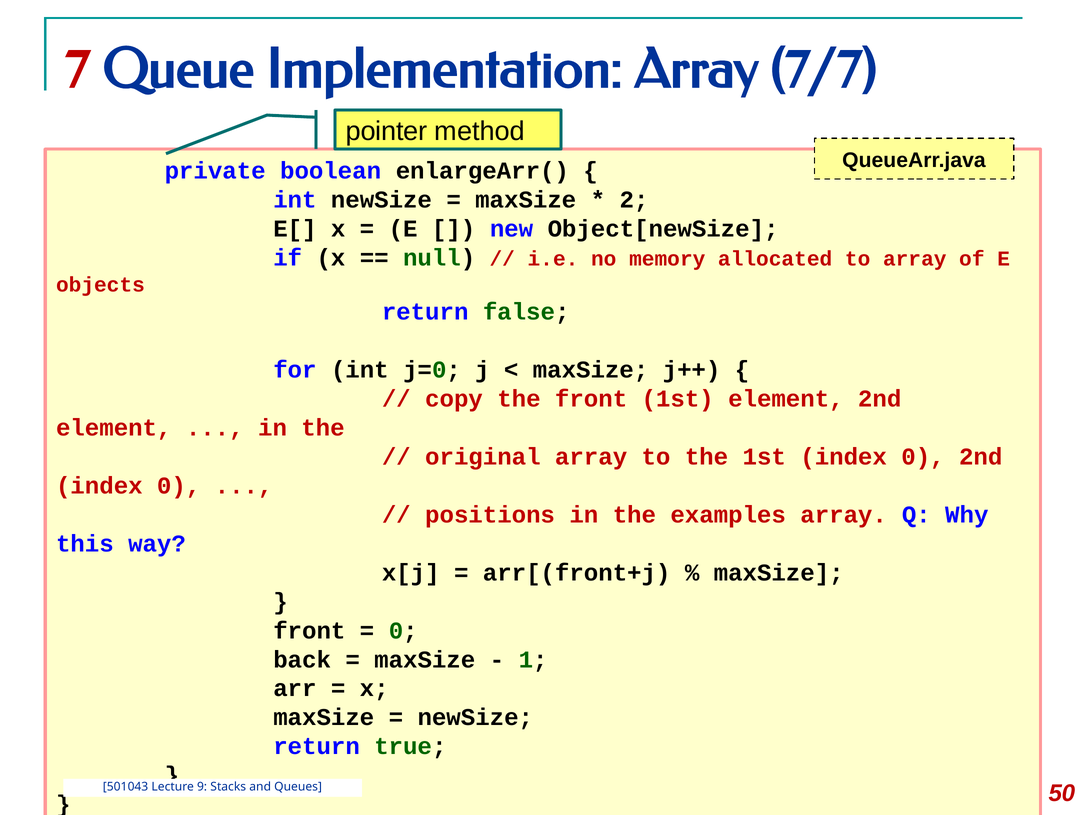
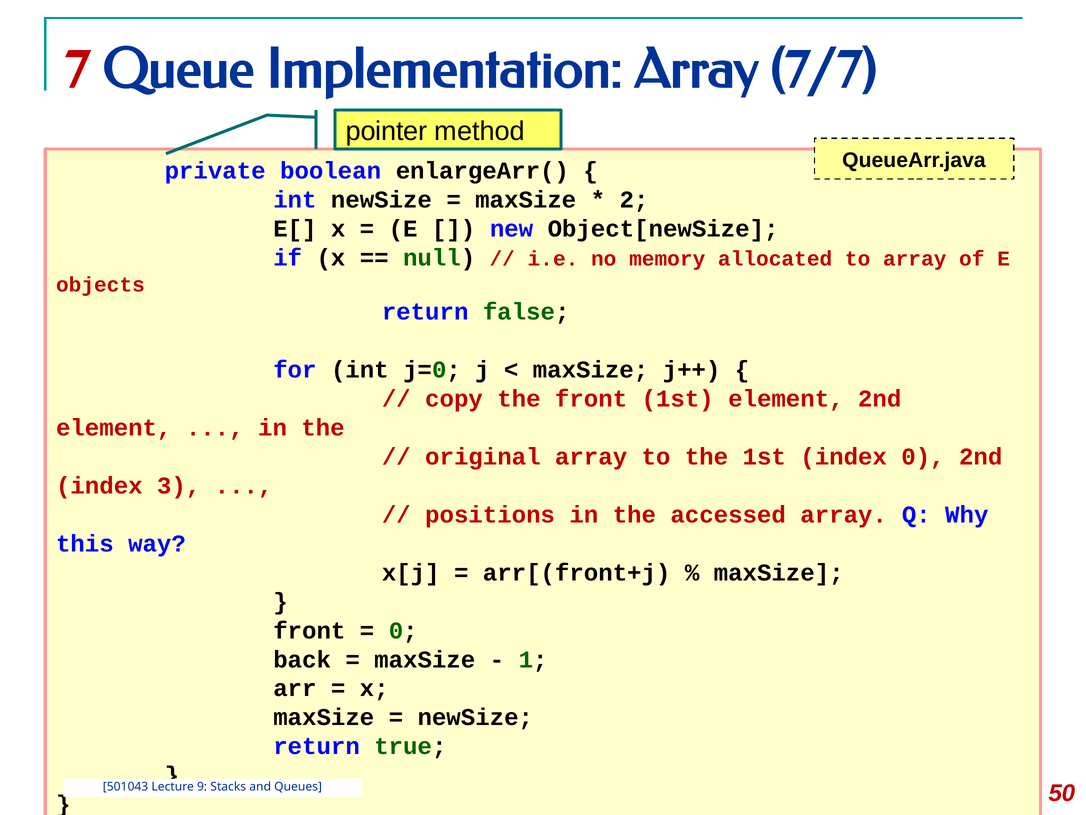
0 at (179, 485): 0 -> 3
examples: examples -> accessed
